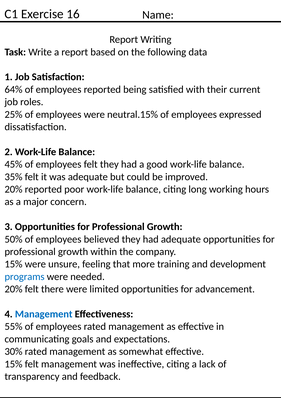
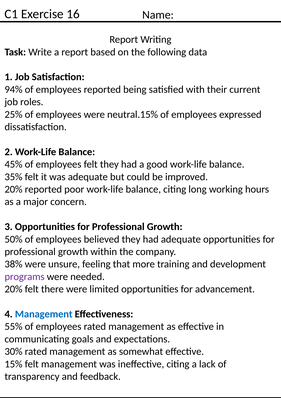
64%: 64% -> 94%
15% at (14, 264): 15% -> 38%
programs colour: blue -> purple
